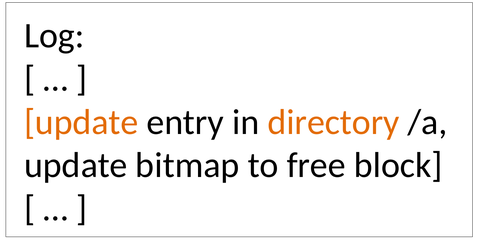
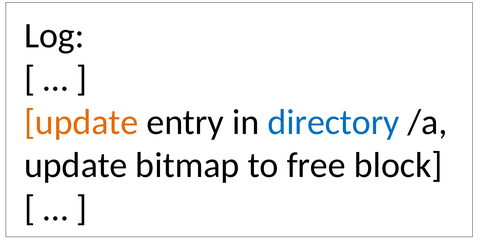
directory colour: orange -> blue
